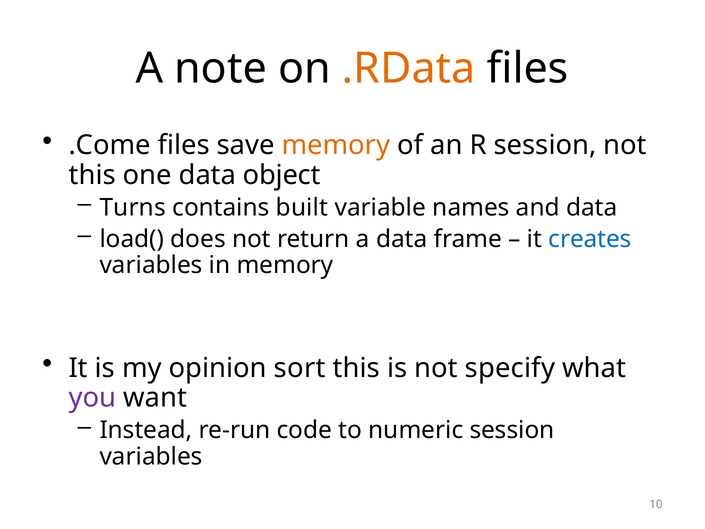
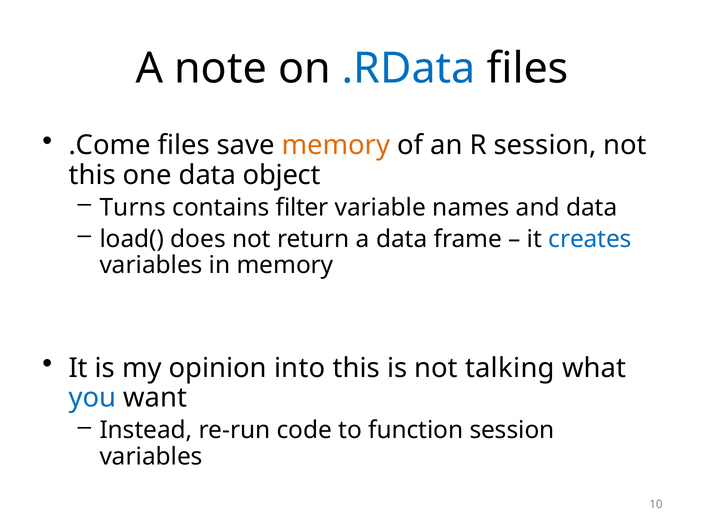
.RData colour: orange -> blue
built: built -> filter
sort: sort -> into
specify: specify -> talking
you colour: purple -> blue
numeric: numeric -> function
